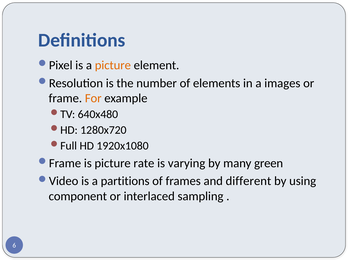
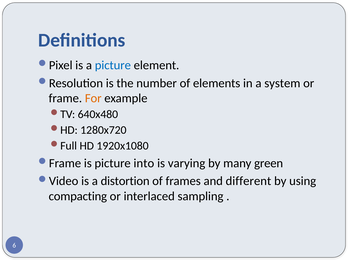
picture at (113, 65) colour: orange -> blue
images: images -> system
rate: rate -> into
partitions: partitions -> distortion
component: component -> compacting
